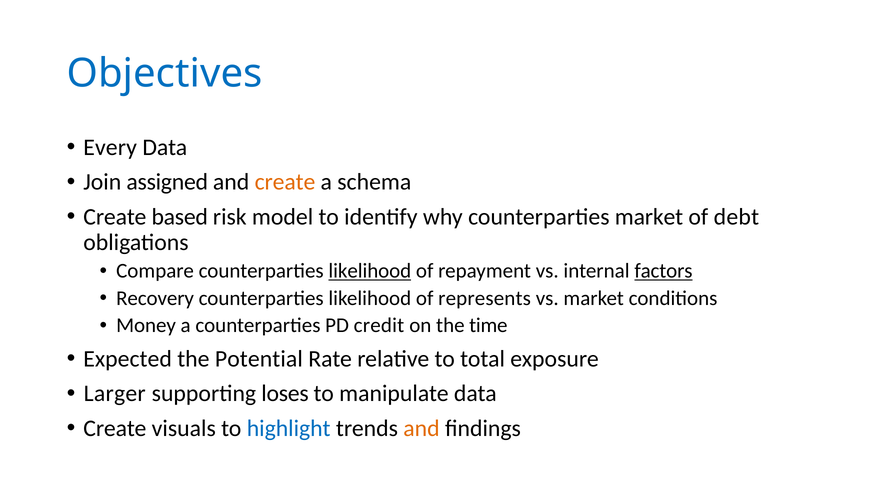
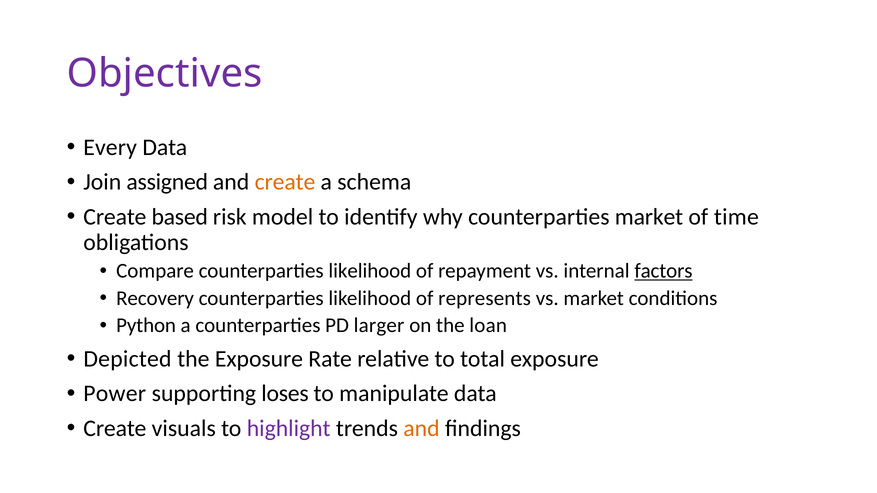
Objectives colour: blue -> purple
debt: debt -> time
likelihood at (370, 271) underline: present -> none
Money: Money -> Python
credit: credit -> larger
time: time -> loan
Expected: Expected -> Depicted
the Potential: Potential -> Exposure
Larger: Larger -> Power
highlight colour: blue -> purple
